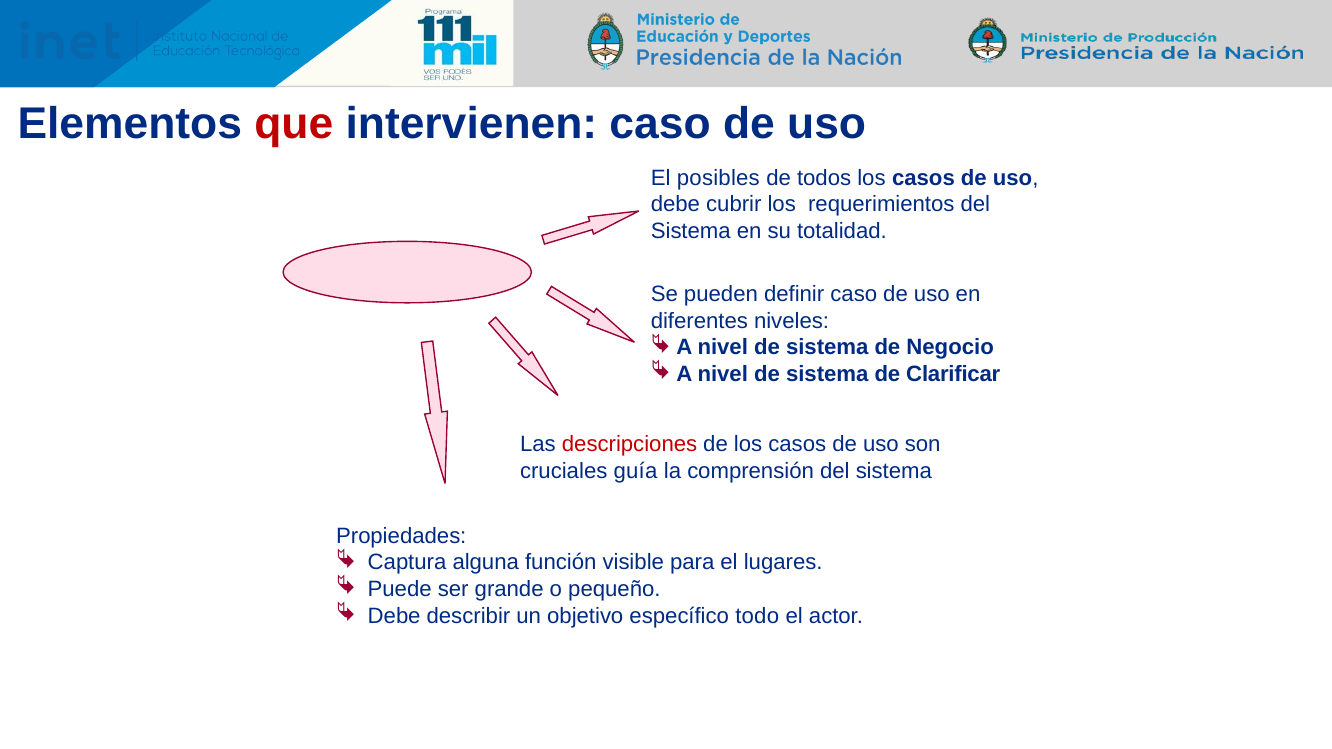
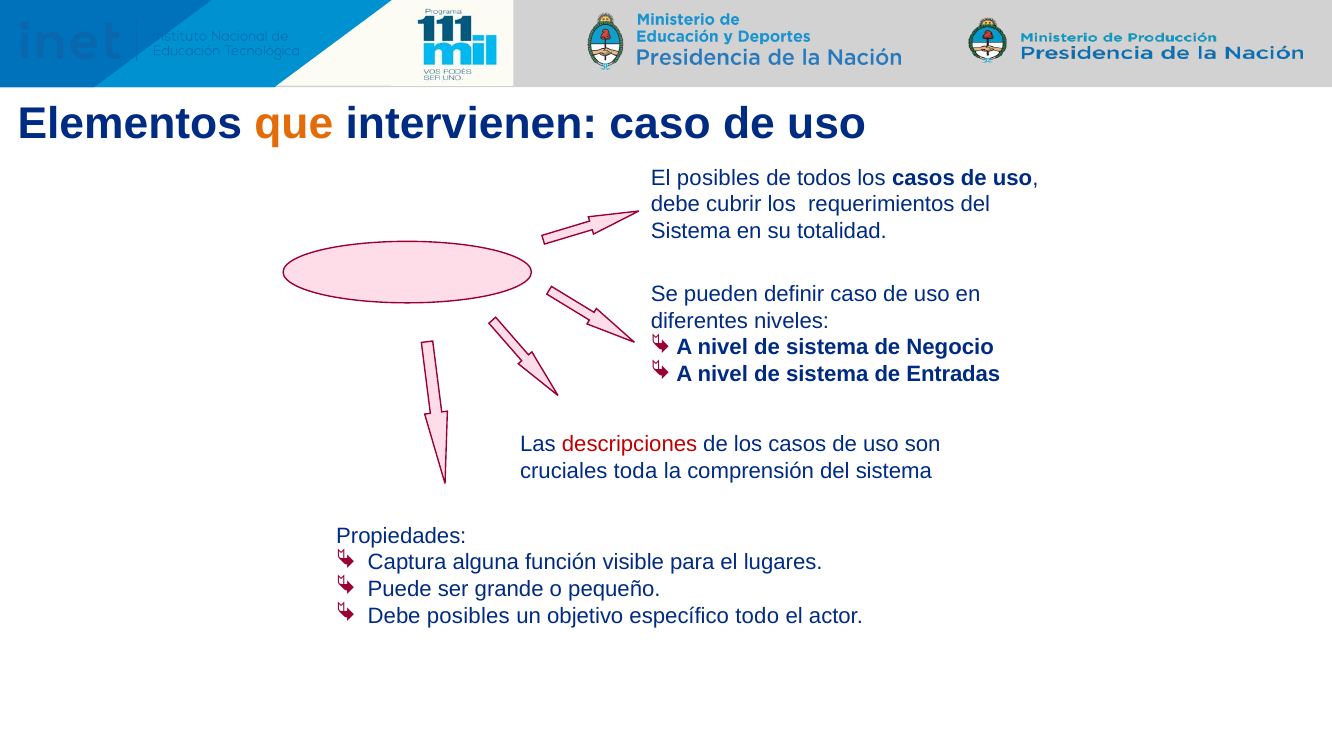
que colour: red -> orange
Clarificar: Clarificar -> Entradas
guía: guía -> toda
Debe describir: describir -> posibles
